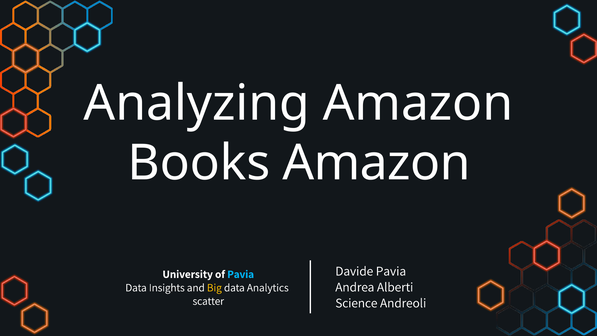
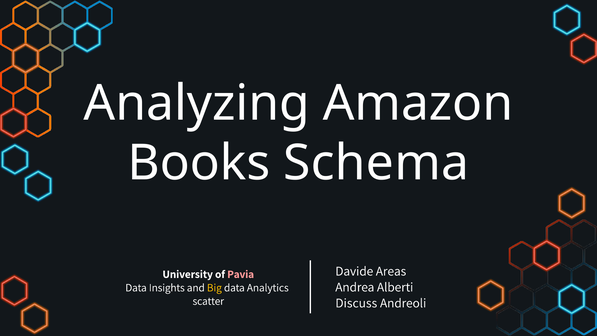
Books Amazon: Amazon -> Schema
Davide Pavia: Pavia -> Areas
Pavia at (241, 274) colour: light blue -> pink
Science: Science -> Discuss
